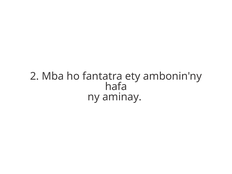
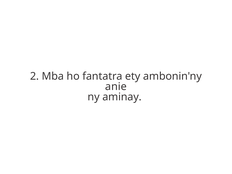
hafa: hafa -> anie
